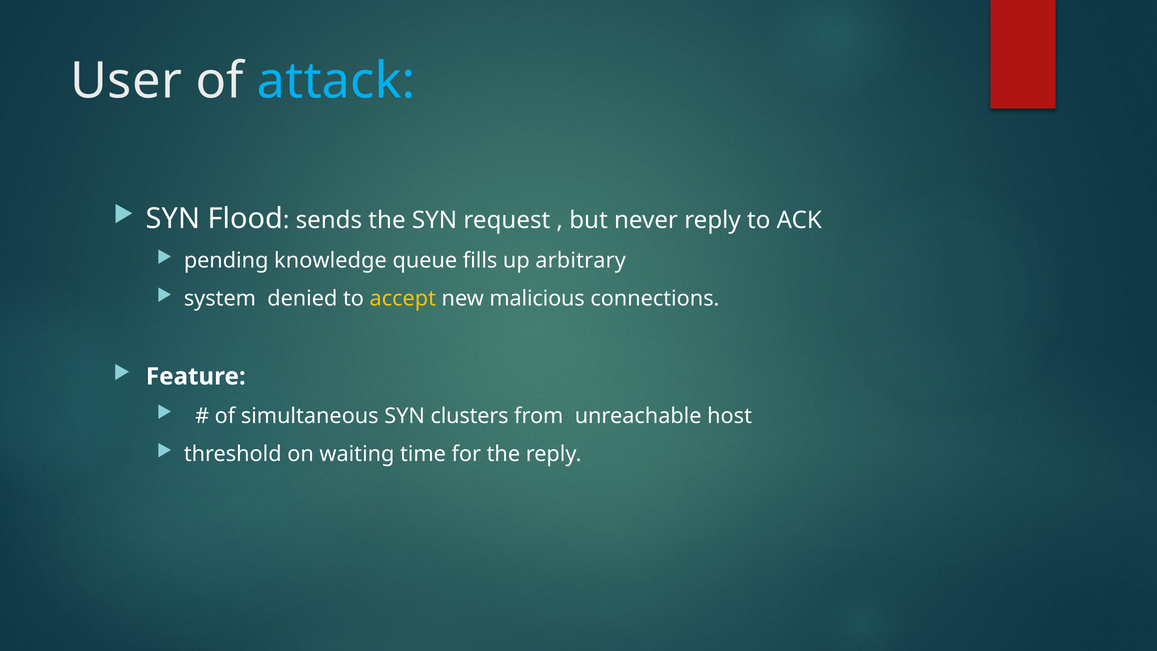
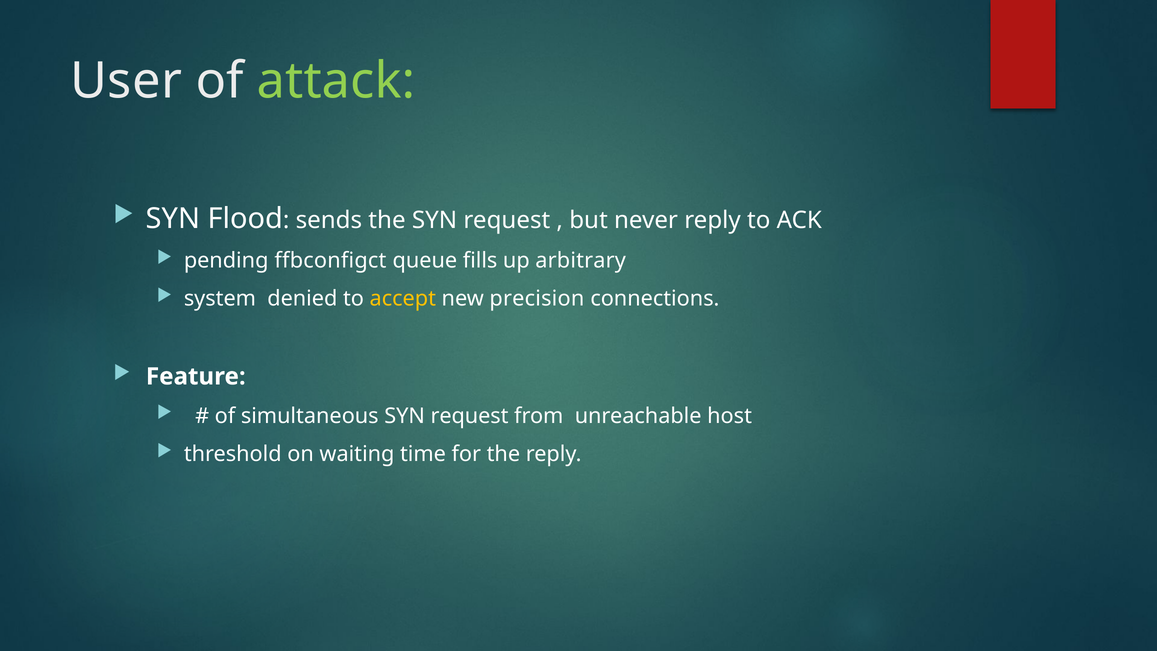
attack colour: light blue -> light green
knowledge: knowledge -> ffbconfigct
malicious: malicious -> precision
simultaneous SYN clusters: clusters -> request
